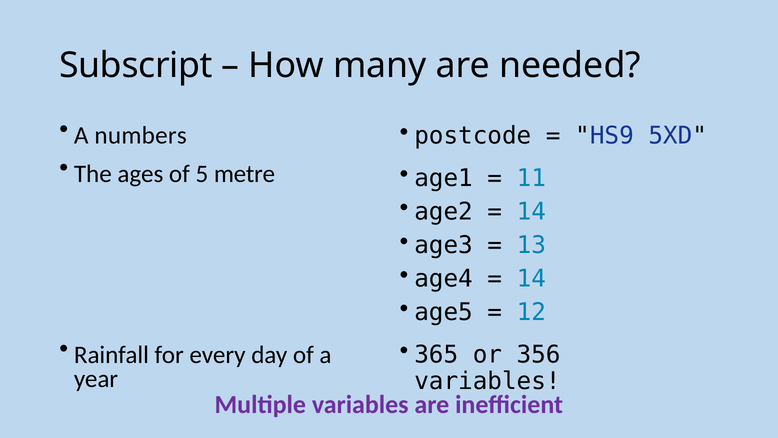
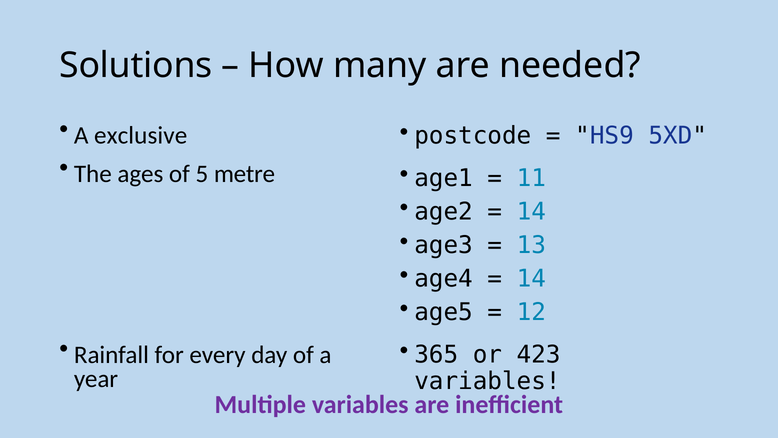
Subscript: Subscript -> Solutions
numbers: numbers -> exclusive
356: 356 -> 423
